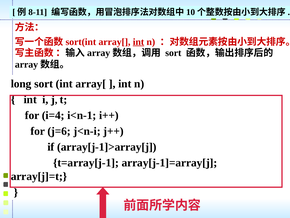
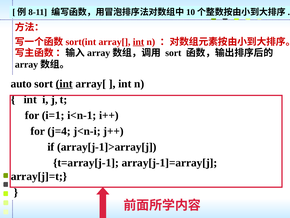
long: long -> auto
int at (64, 83) underline: none -> present
i=4: i=4 -> i=1
j=6: j=6 -> j=4
